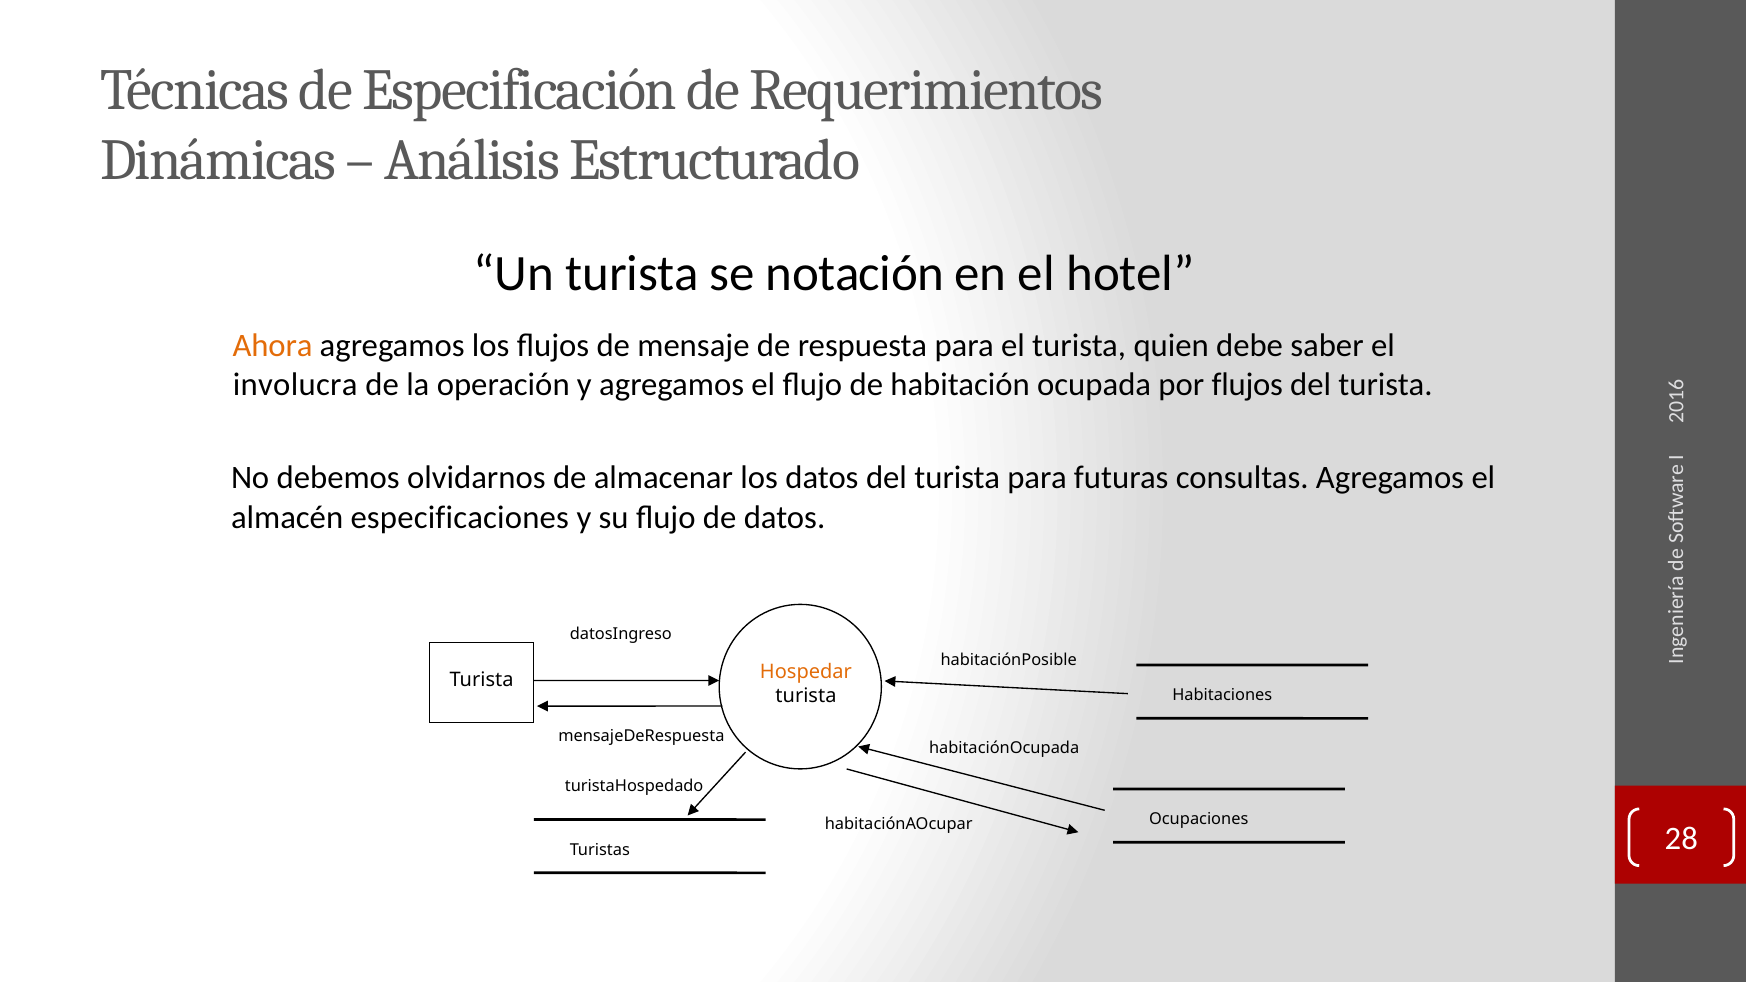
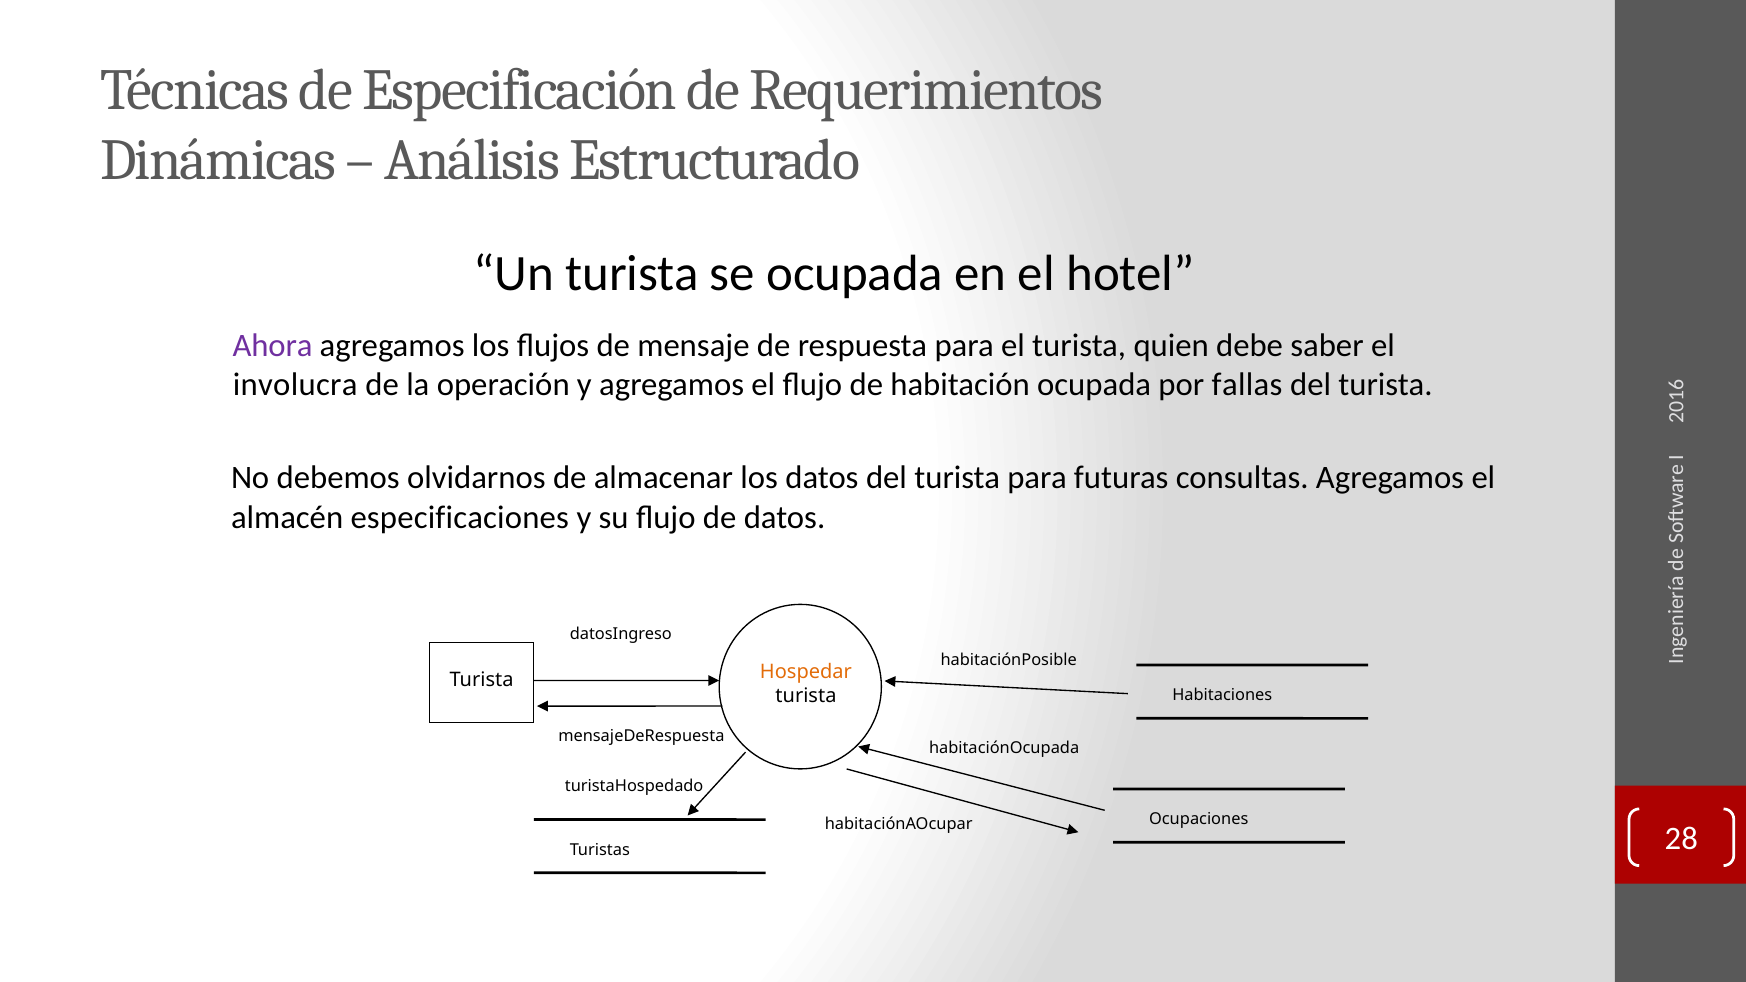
se notación: notación -> ocupada
Ahora colour: orange -> purple
por flujos: flujos -> fallas
